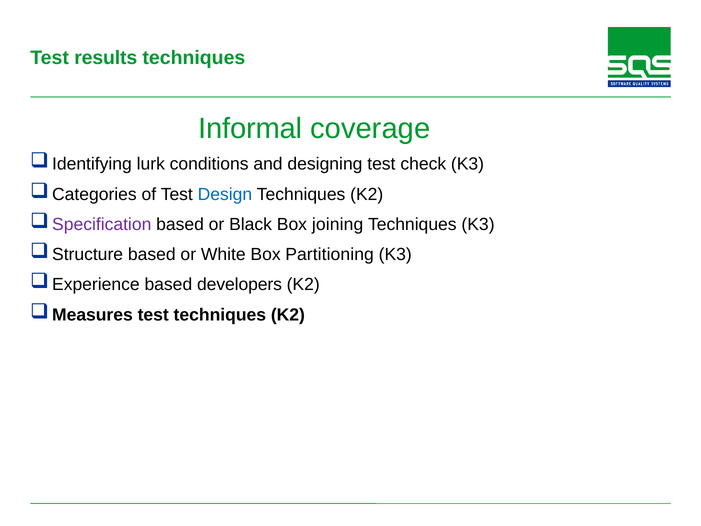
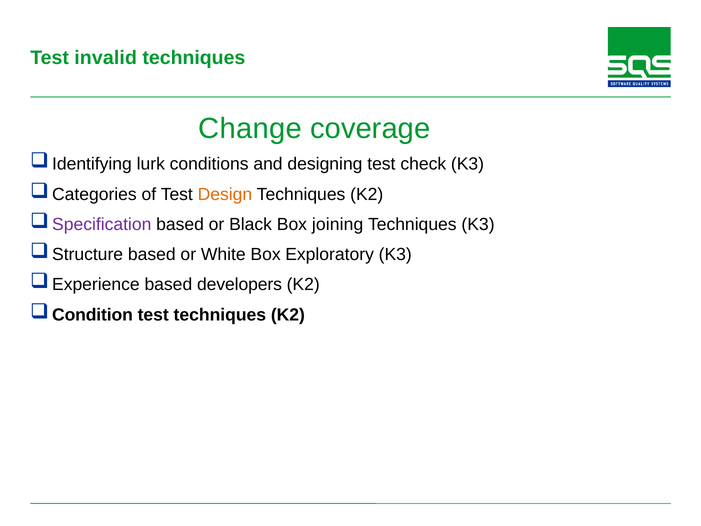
results: results -> invalid
Informal: Informal -> Change
Design colour: blue -> orange
Partitioning: Partitioning -> Exploratory
Measures: Measures -> Condition
